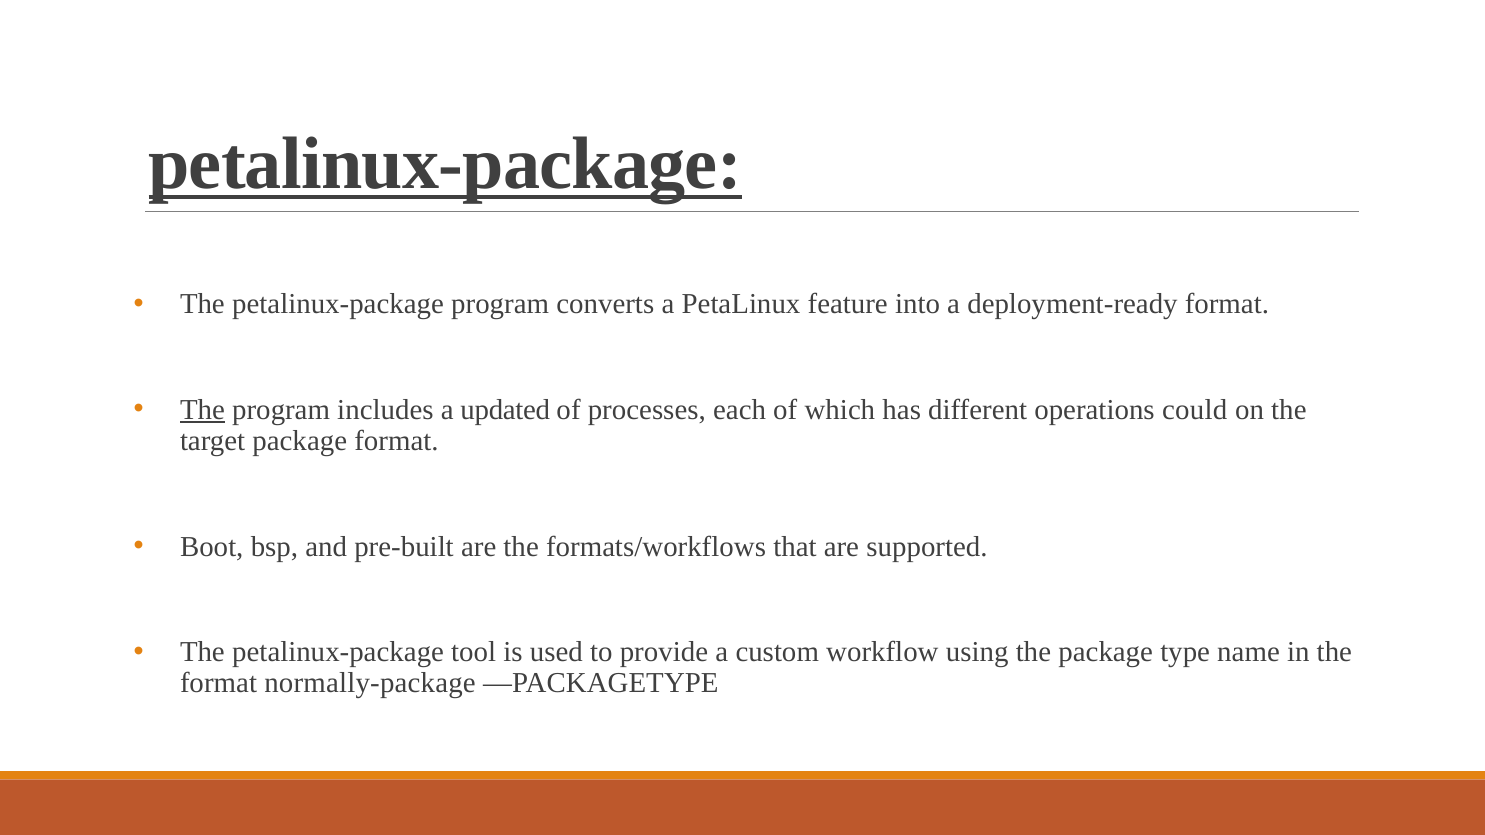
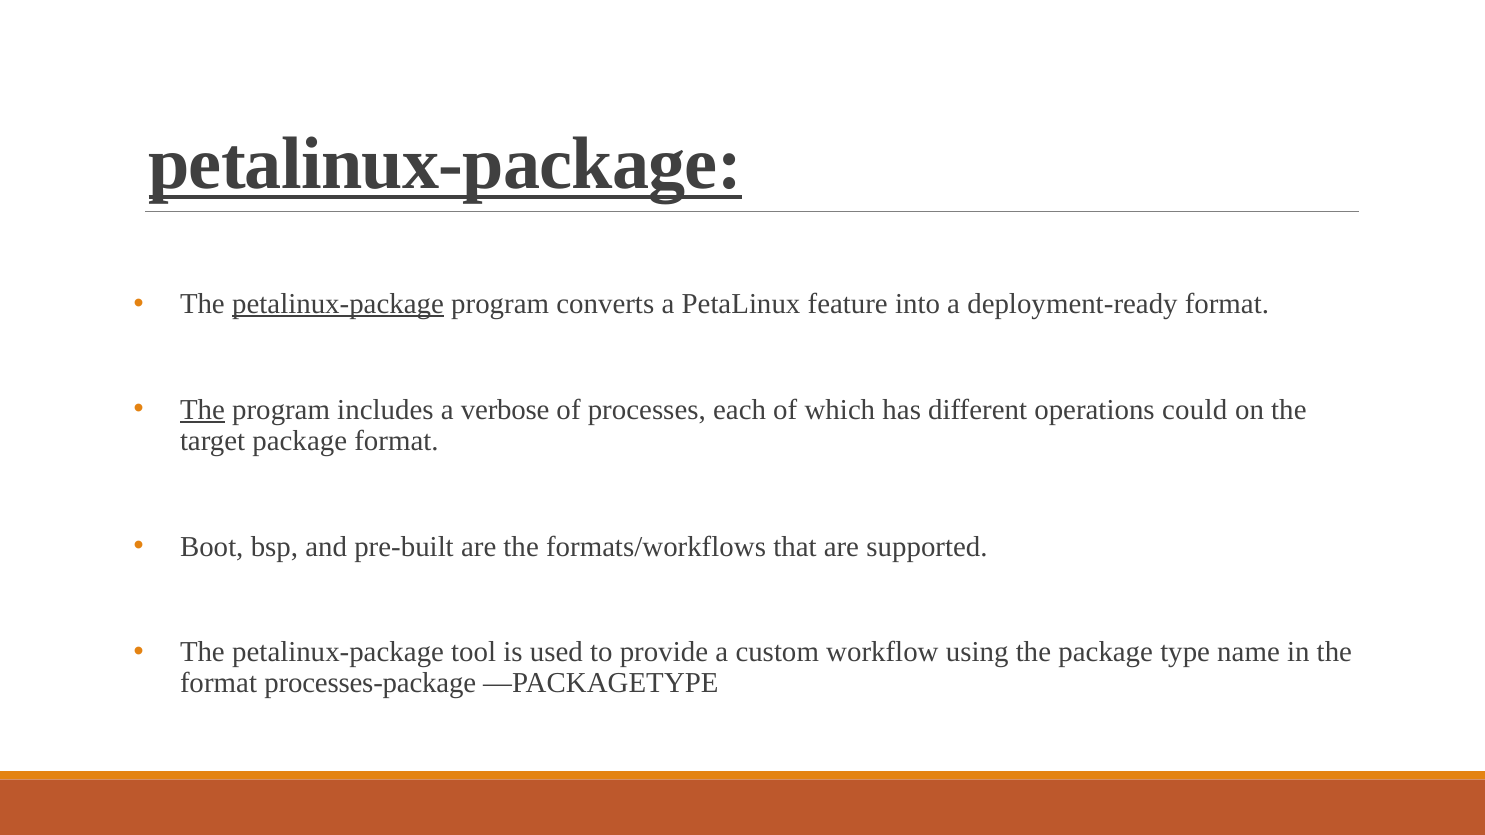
petalinux-package at (338, 304) underline: none -> present
updated: updated -> verbose
normally-package: normally-package -> processes-package
